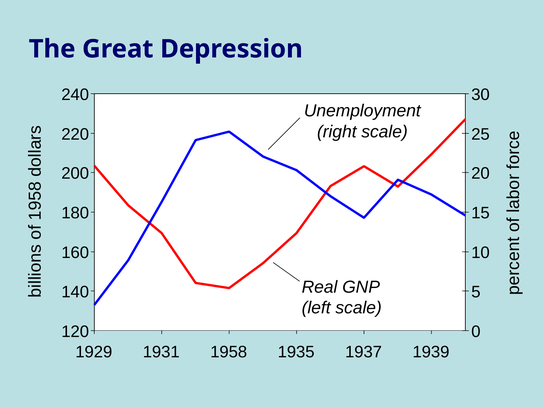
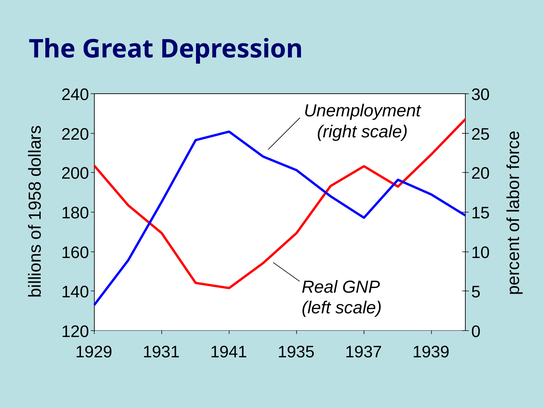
1958: 1958 -> 1941
